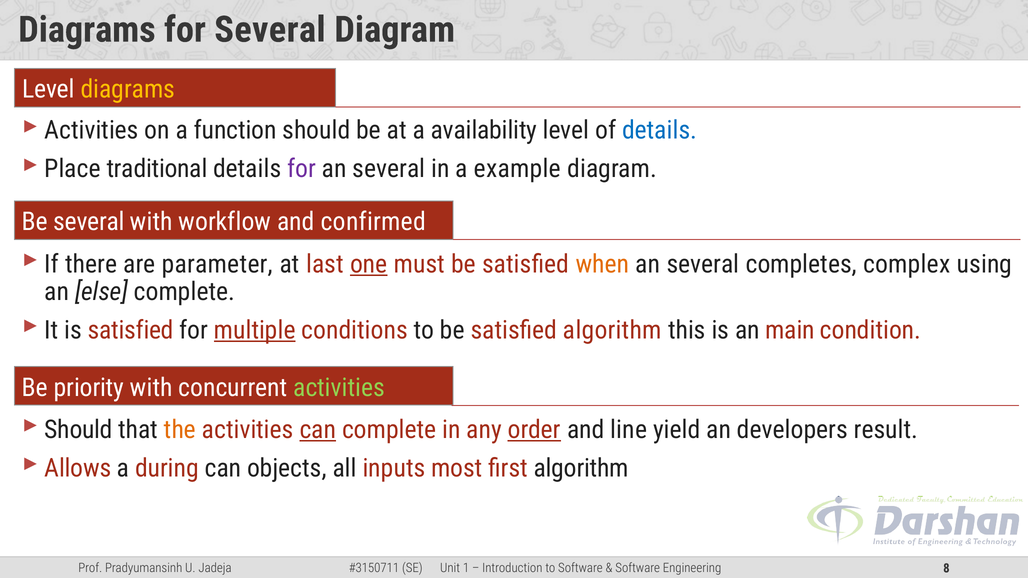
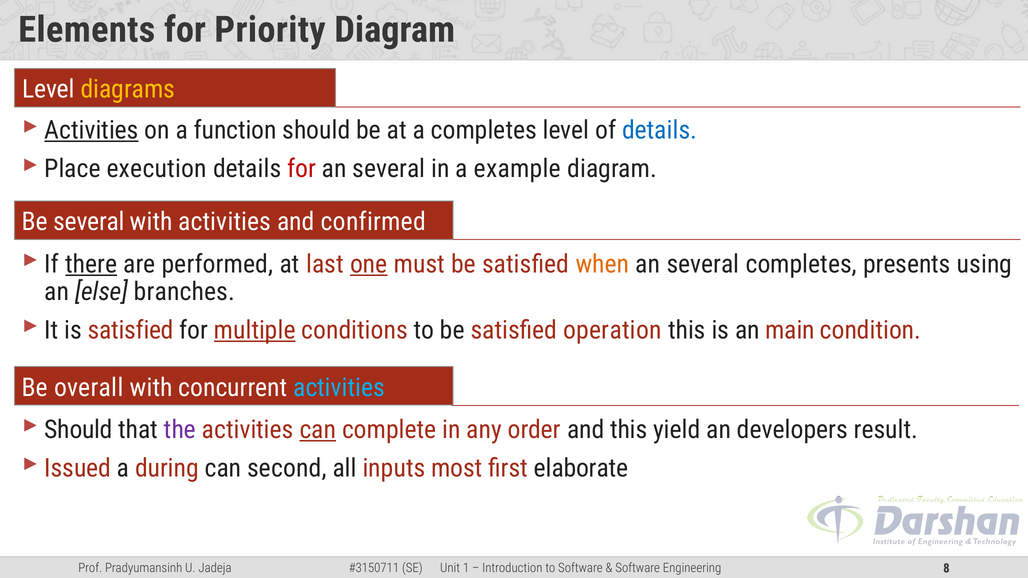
Diagrams at (87, 30): Diagrams -> Elements
for Several: Several -> Priority
Activities at (92, 130) underline: none -> present
a availability: availability -> completes
traditional: traditional -> execution
for at (302, 169) colour: purple -> red
with workflow: workflow -> activities
there underline: none -> present
parameter: parameter -> performed
complex: complex -> presents
else complete: complete -> branches
satisfied algorithm: algorithm -> operation
priority: priority -> overall
activities at (339, 388) colour: light green -> light blue
the colour: orange -> purple
order underline: present -> none
and line: line -> this
Allows: Allows -> Issued
objects: objects -> second
first algorithm: algorithm -> elaborate
